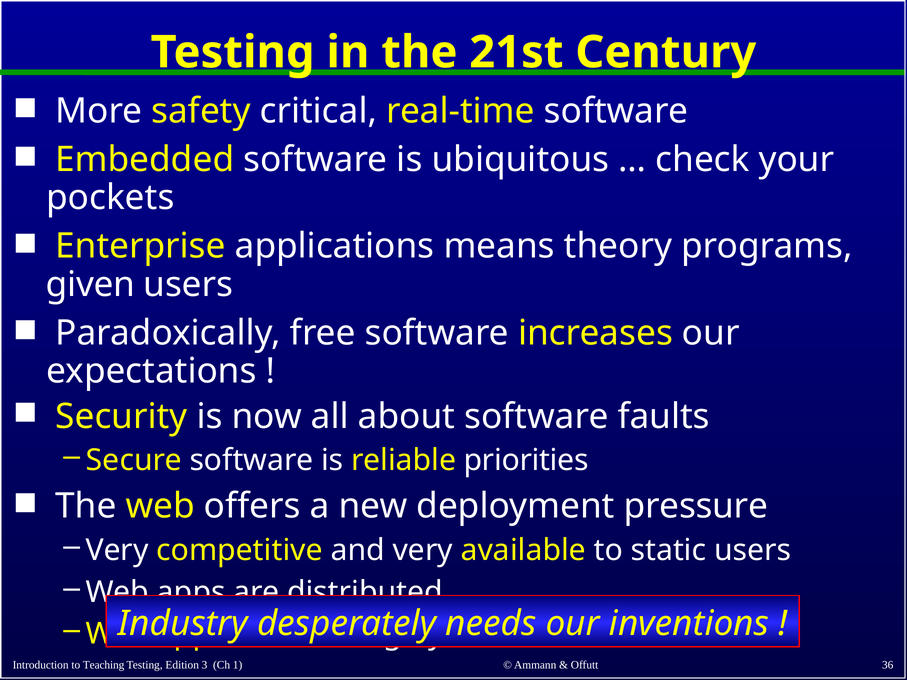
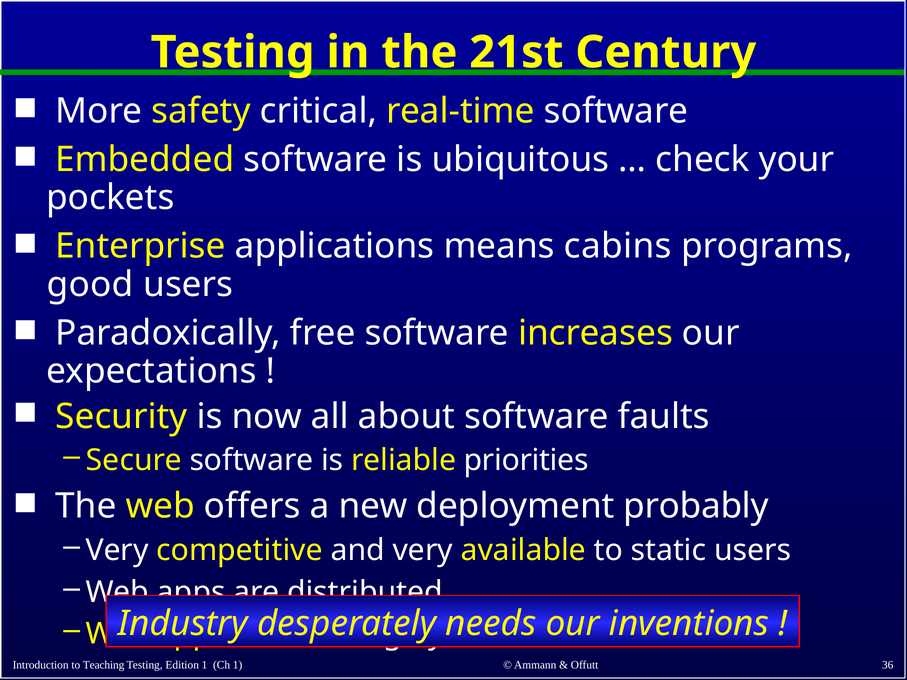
theory: theory -> cabins
given: given -> good
pressure: pressure -> probably
Edition 3: 3 -> 1
